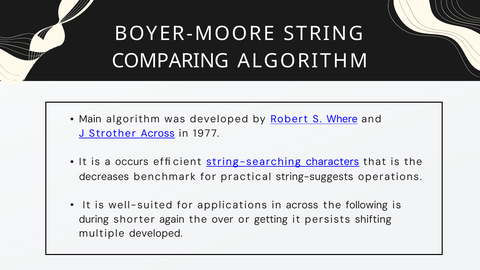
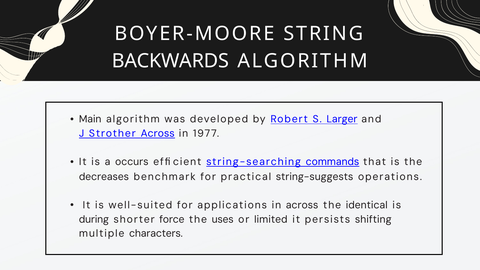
COMPARING: COMPARING -> BACKWARDS
Where: Where -> Larger
characters: characters -> commands
following: following -> identical
again: again -> force
over: over -> uses
getting: getting -> limited
multiple developed: developed -> characters
